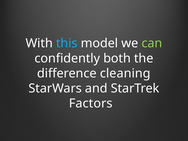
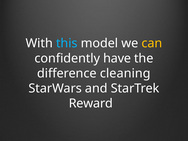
can colour: light green -> yellow
both: both -> have
Factors: Factors -> Reward
